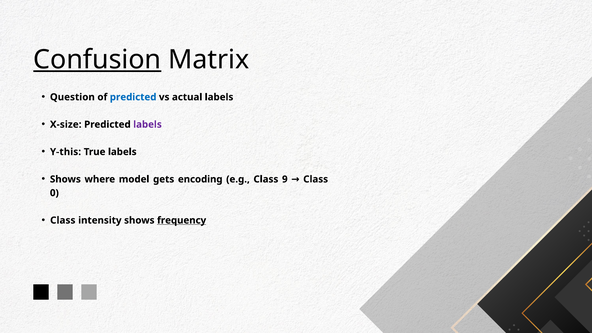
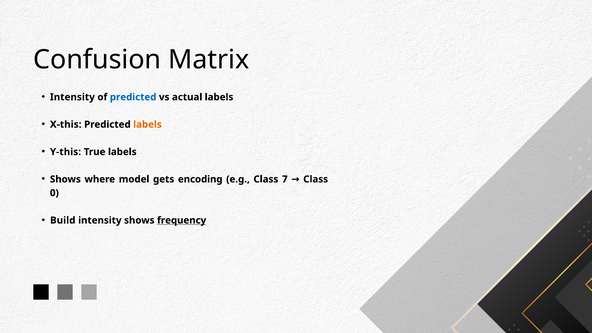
Confusion underline: present -> none
Question at (72, 97): Question -> Intensity
X-size: X-size -> X-this
labels at (147, 124) colour: purple -> orange
9: 9 -> 7
Class at (63, 220): Class -> Build
